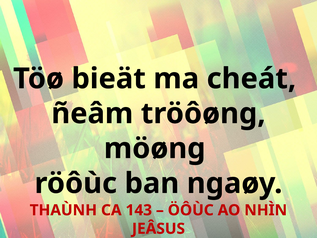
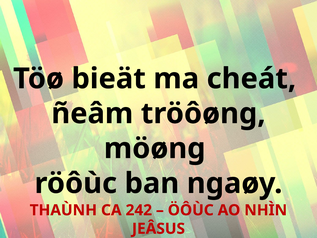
143: 143 -> 242
